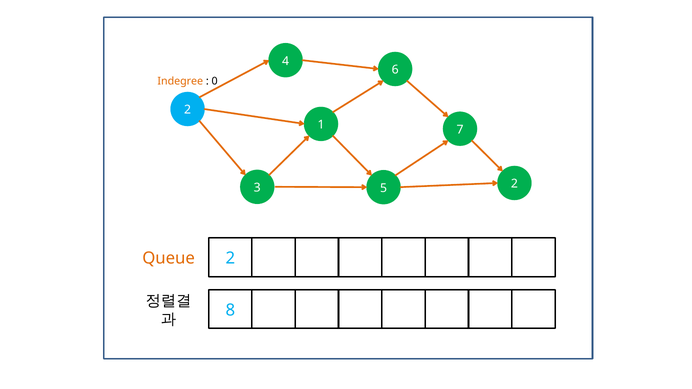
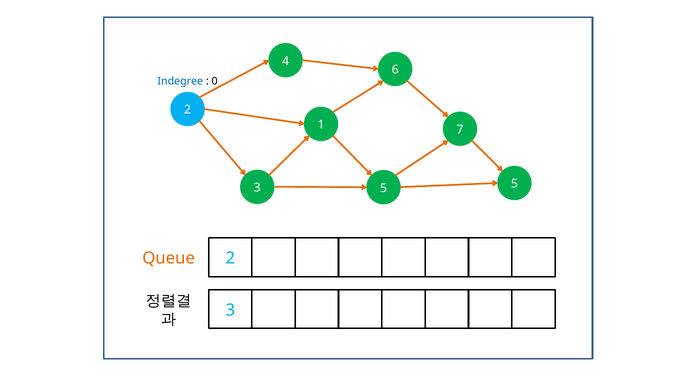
Indegree colour: orange -> blue
5 2: 2 -> 5
8 at (230, 310): 8 -> 3
